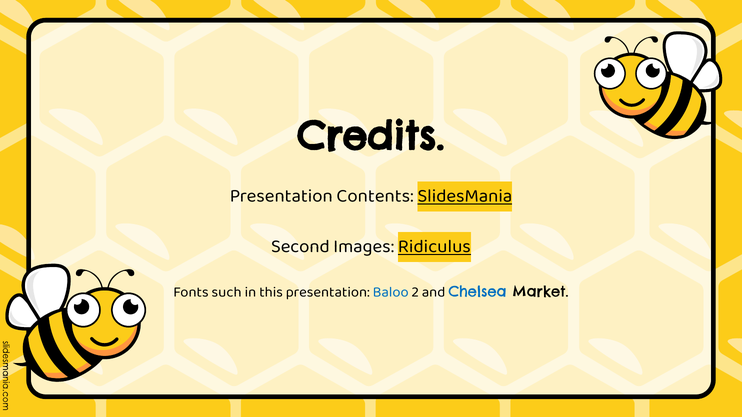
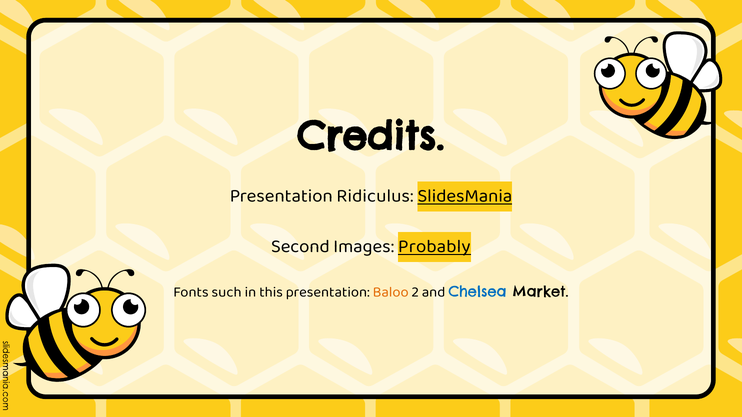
Contents: Contents -> Ridiculus
Ridiculus: Ridiculus -> Probably
Baloo colour: blue -> orange
